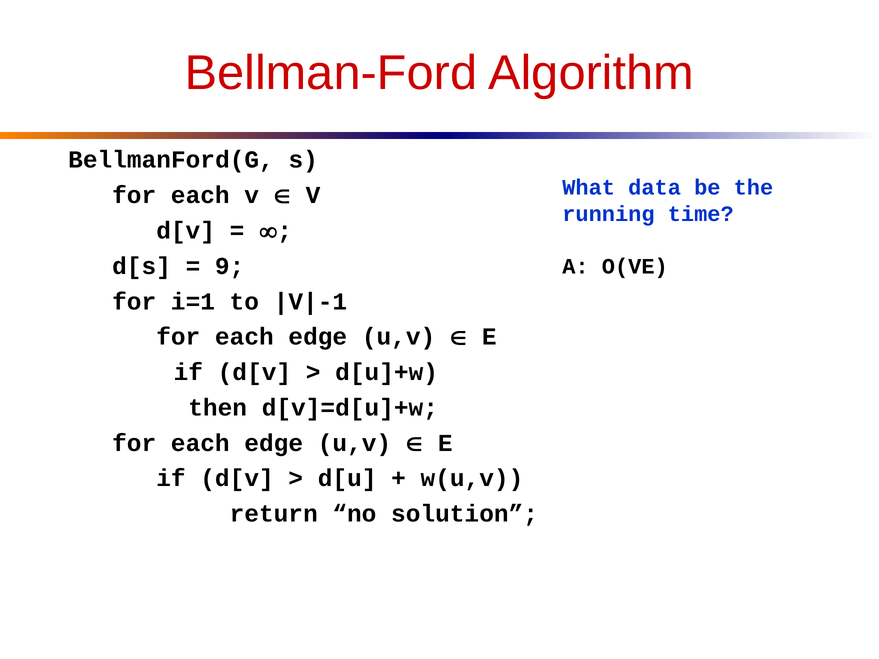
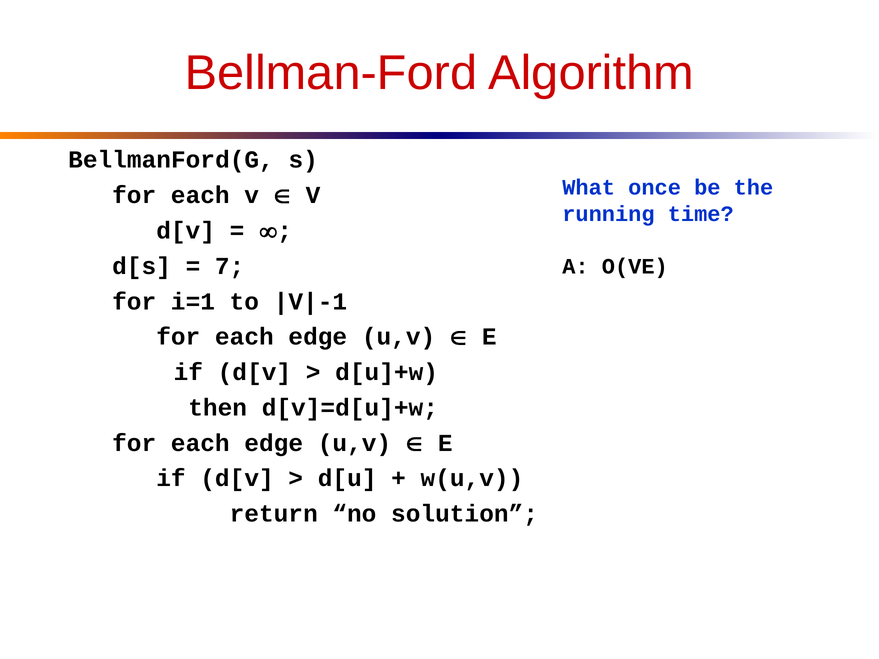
data: data -> once
9: 9 -> 7
